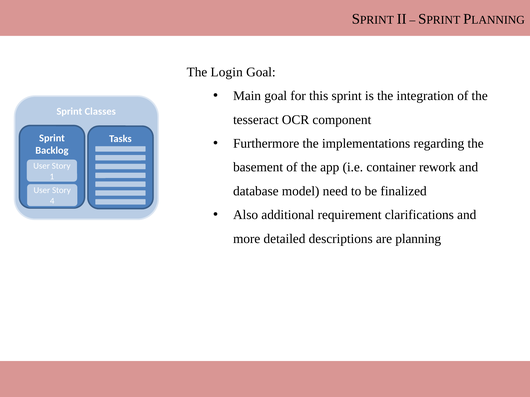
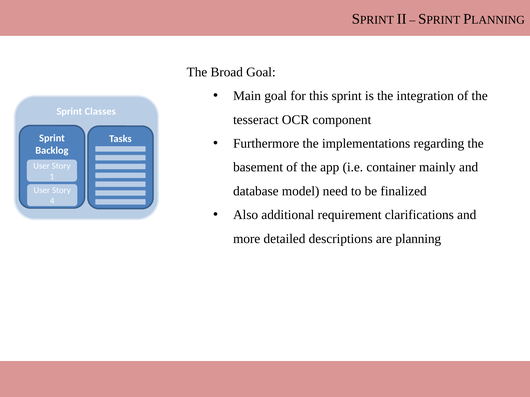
Login: Login -> Broad
rework: rework -> mainly
